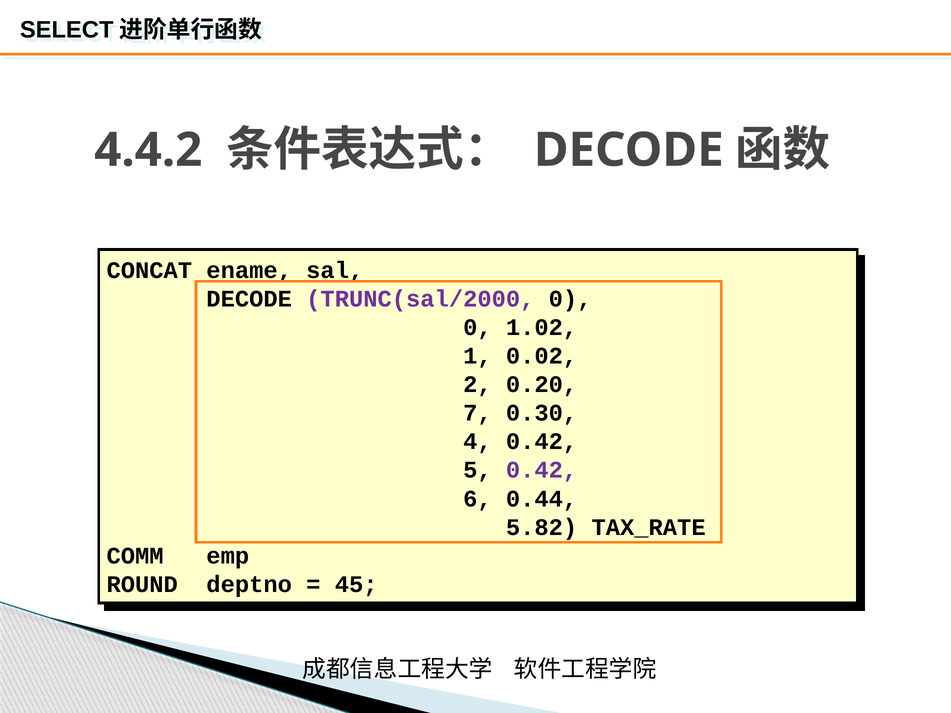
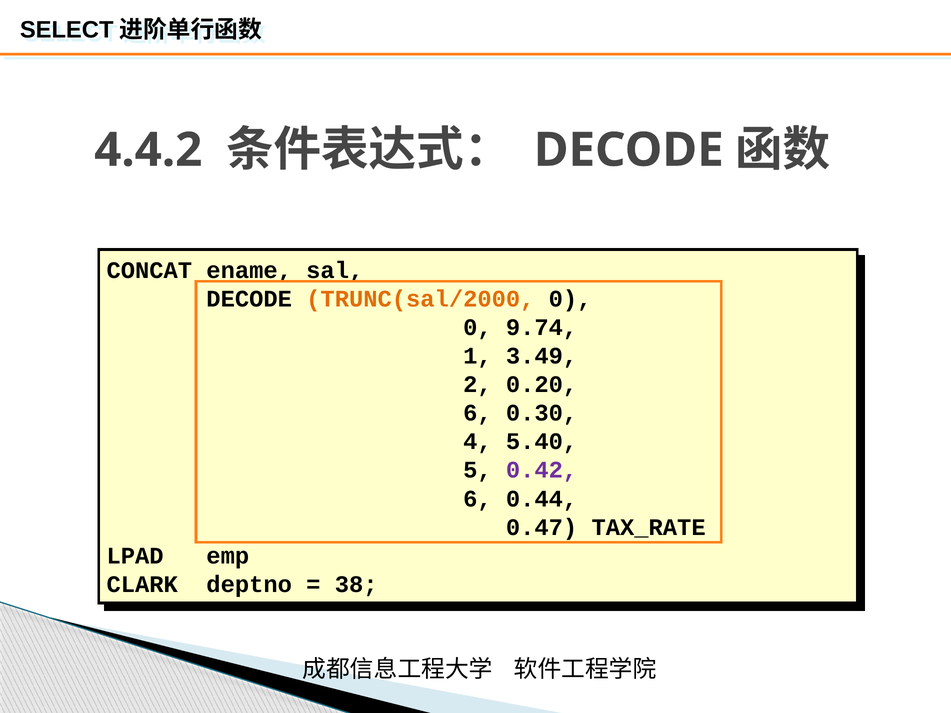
TRUNC(sal/2000 colour: purple -> orange
1.02: 1.02 -> 9.74
0.02: 0.02 -> 3.49
7 at (477, 413): 7 -> 6
4 0.42: 0.42 -> 5.40
5.82: 5.82 -> 0.47
COMM: COMM -> LPAD
ROUND: ROUND -> CLARK
45: 45 -> 38
